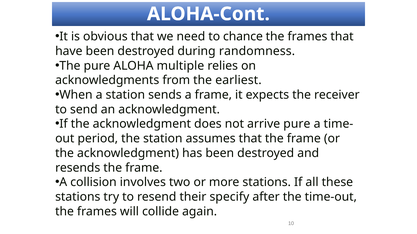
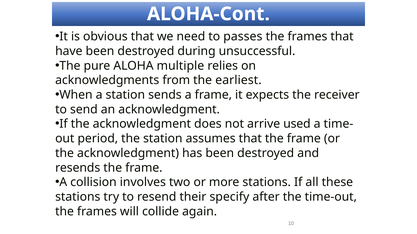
chance: chance -> passes
randomness: randomness -> unsuccessful
arrive pure: pure -> used
